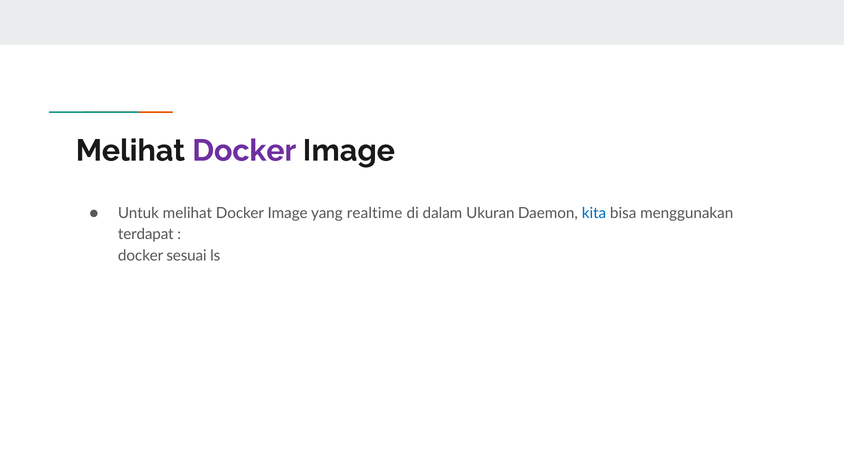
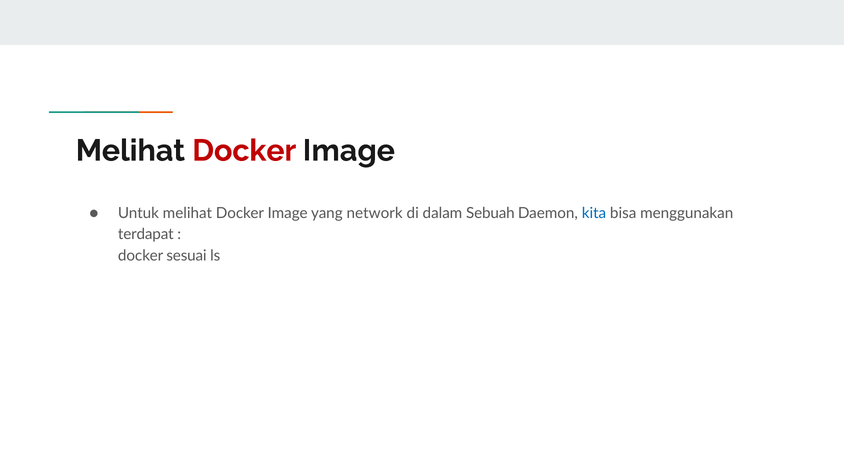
Docker at (244, 151) colour: purple -> red
realtime: realtime -> network
Ukuran: Ukuran -> Sebuah
